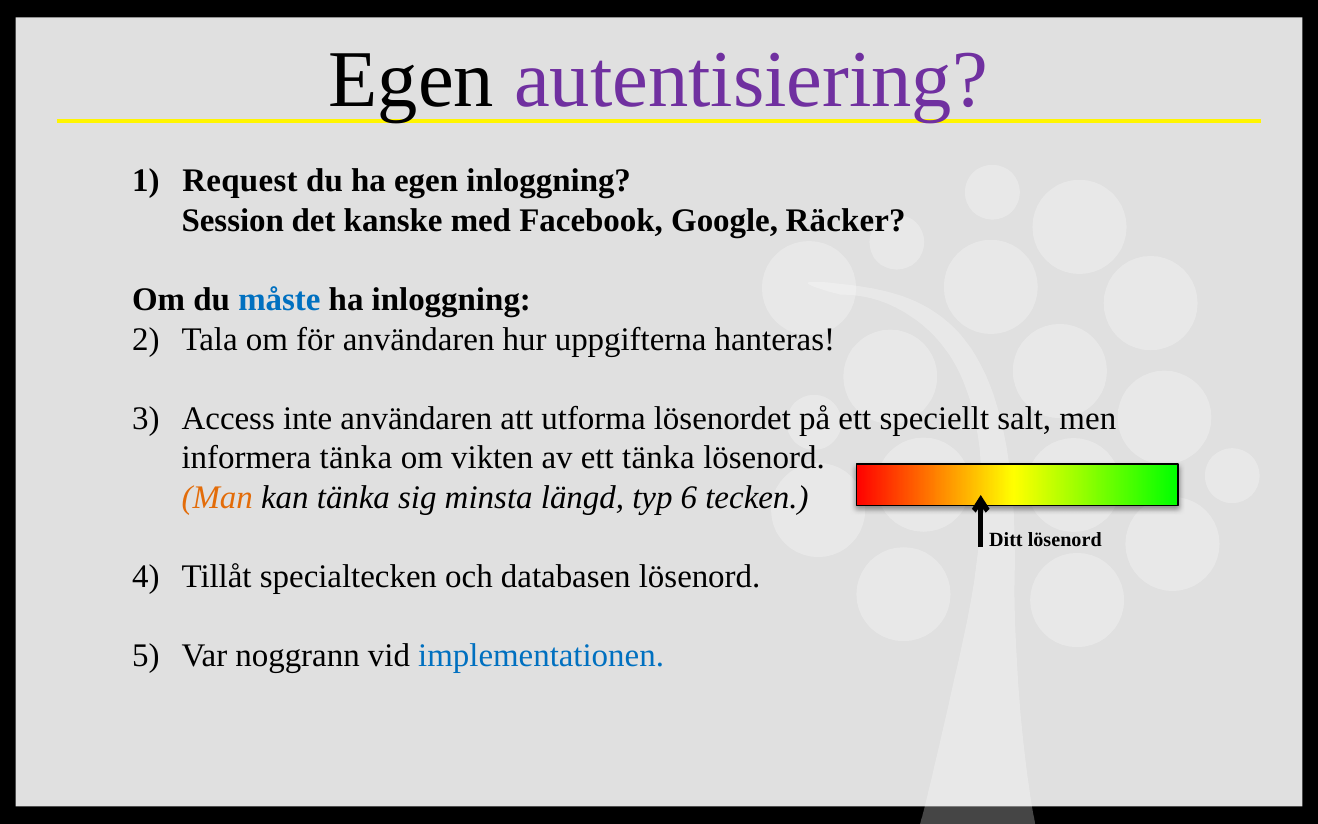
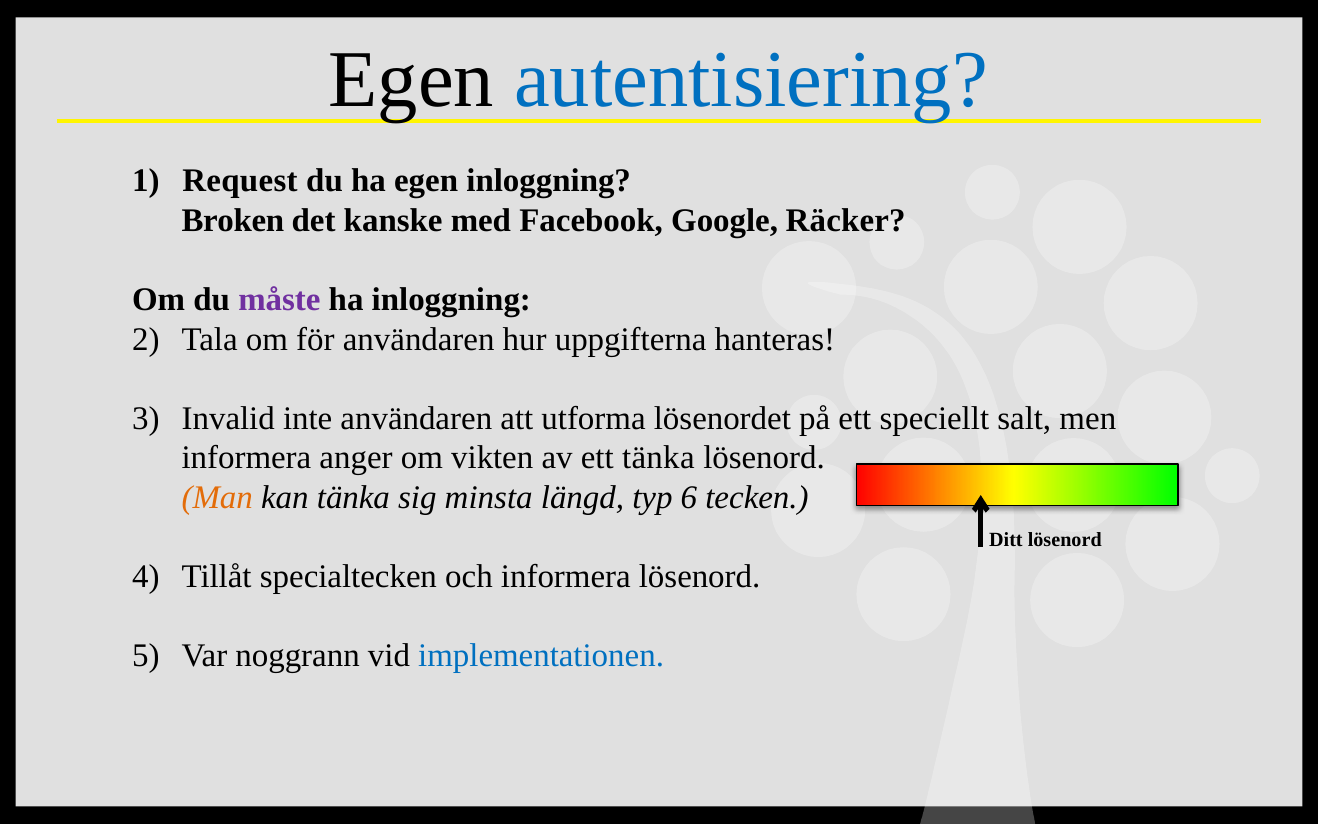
autentisiering colour: purple -> blue
Session: Session -> Broken
måste colour: blue -> purple
Access: Access -> Invalid
informera tänka: tänka -> anger
och databasen: databasen -> informera
